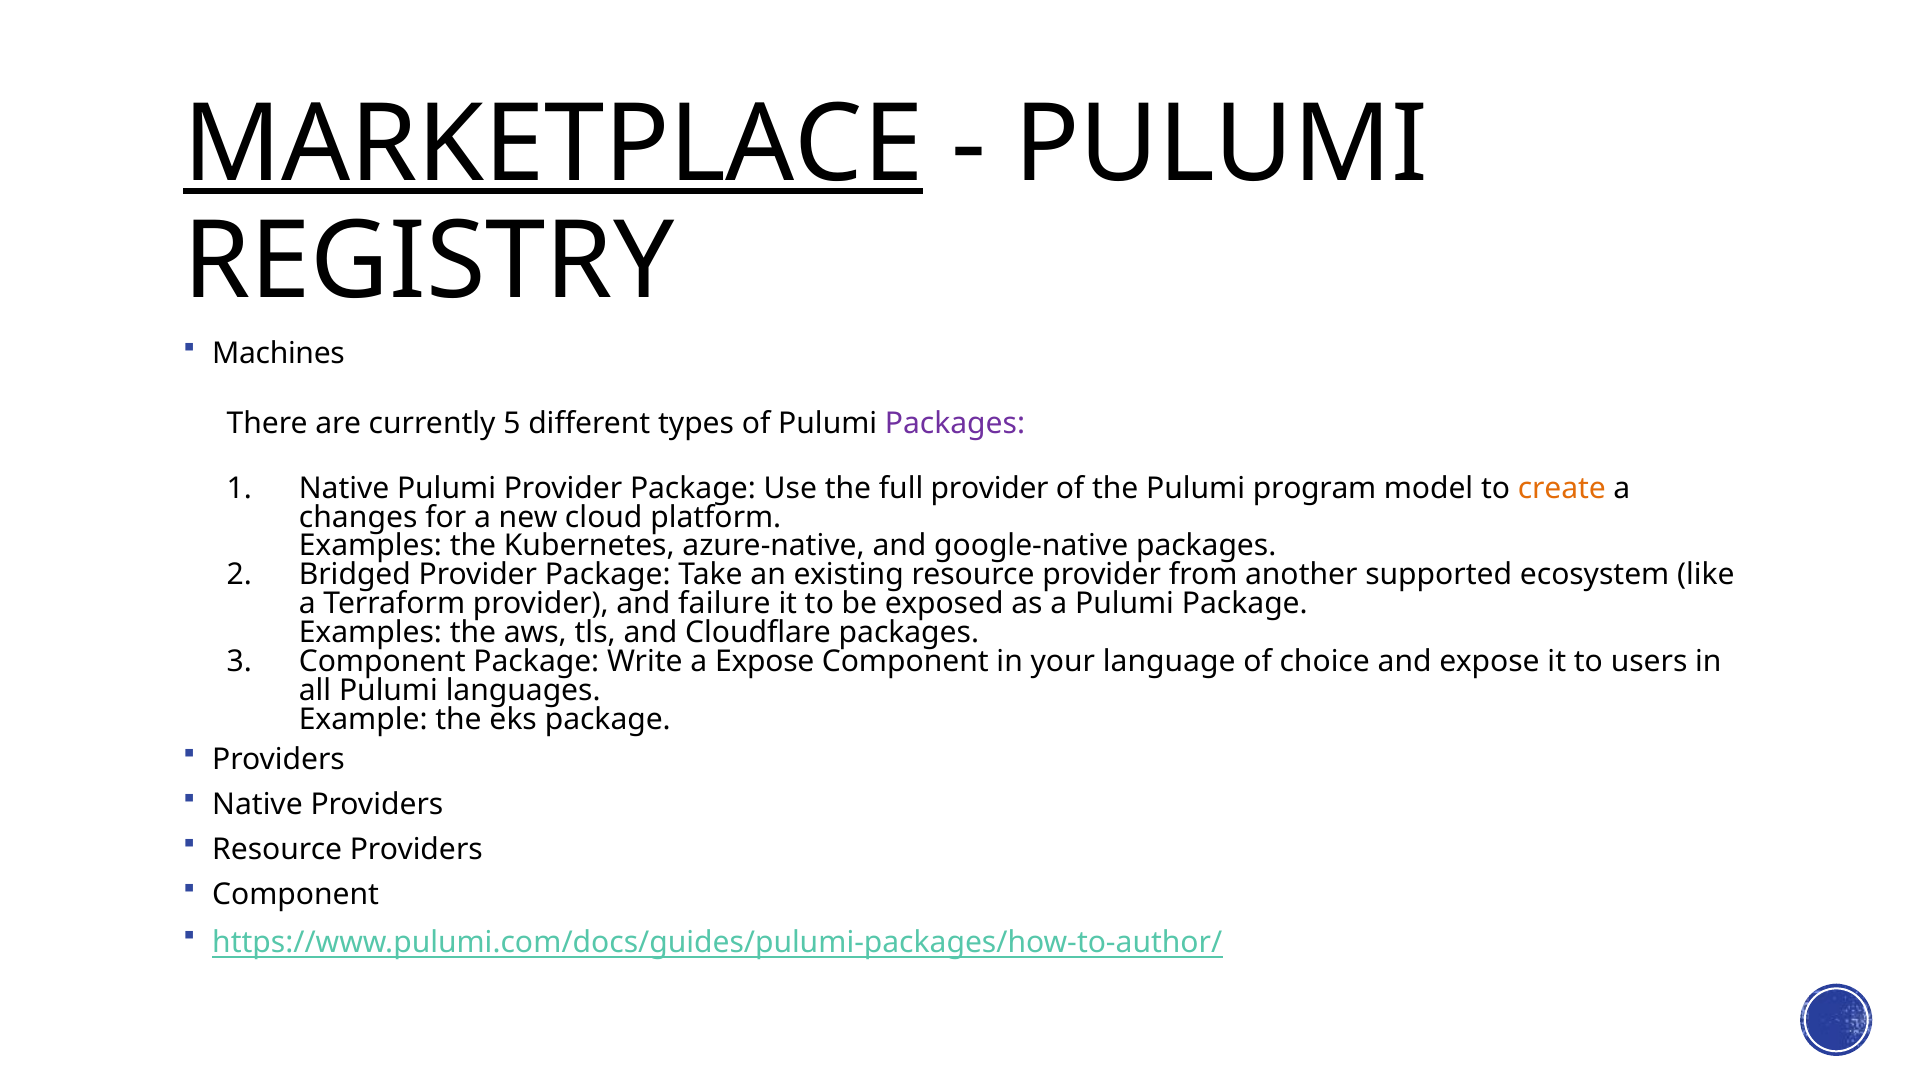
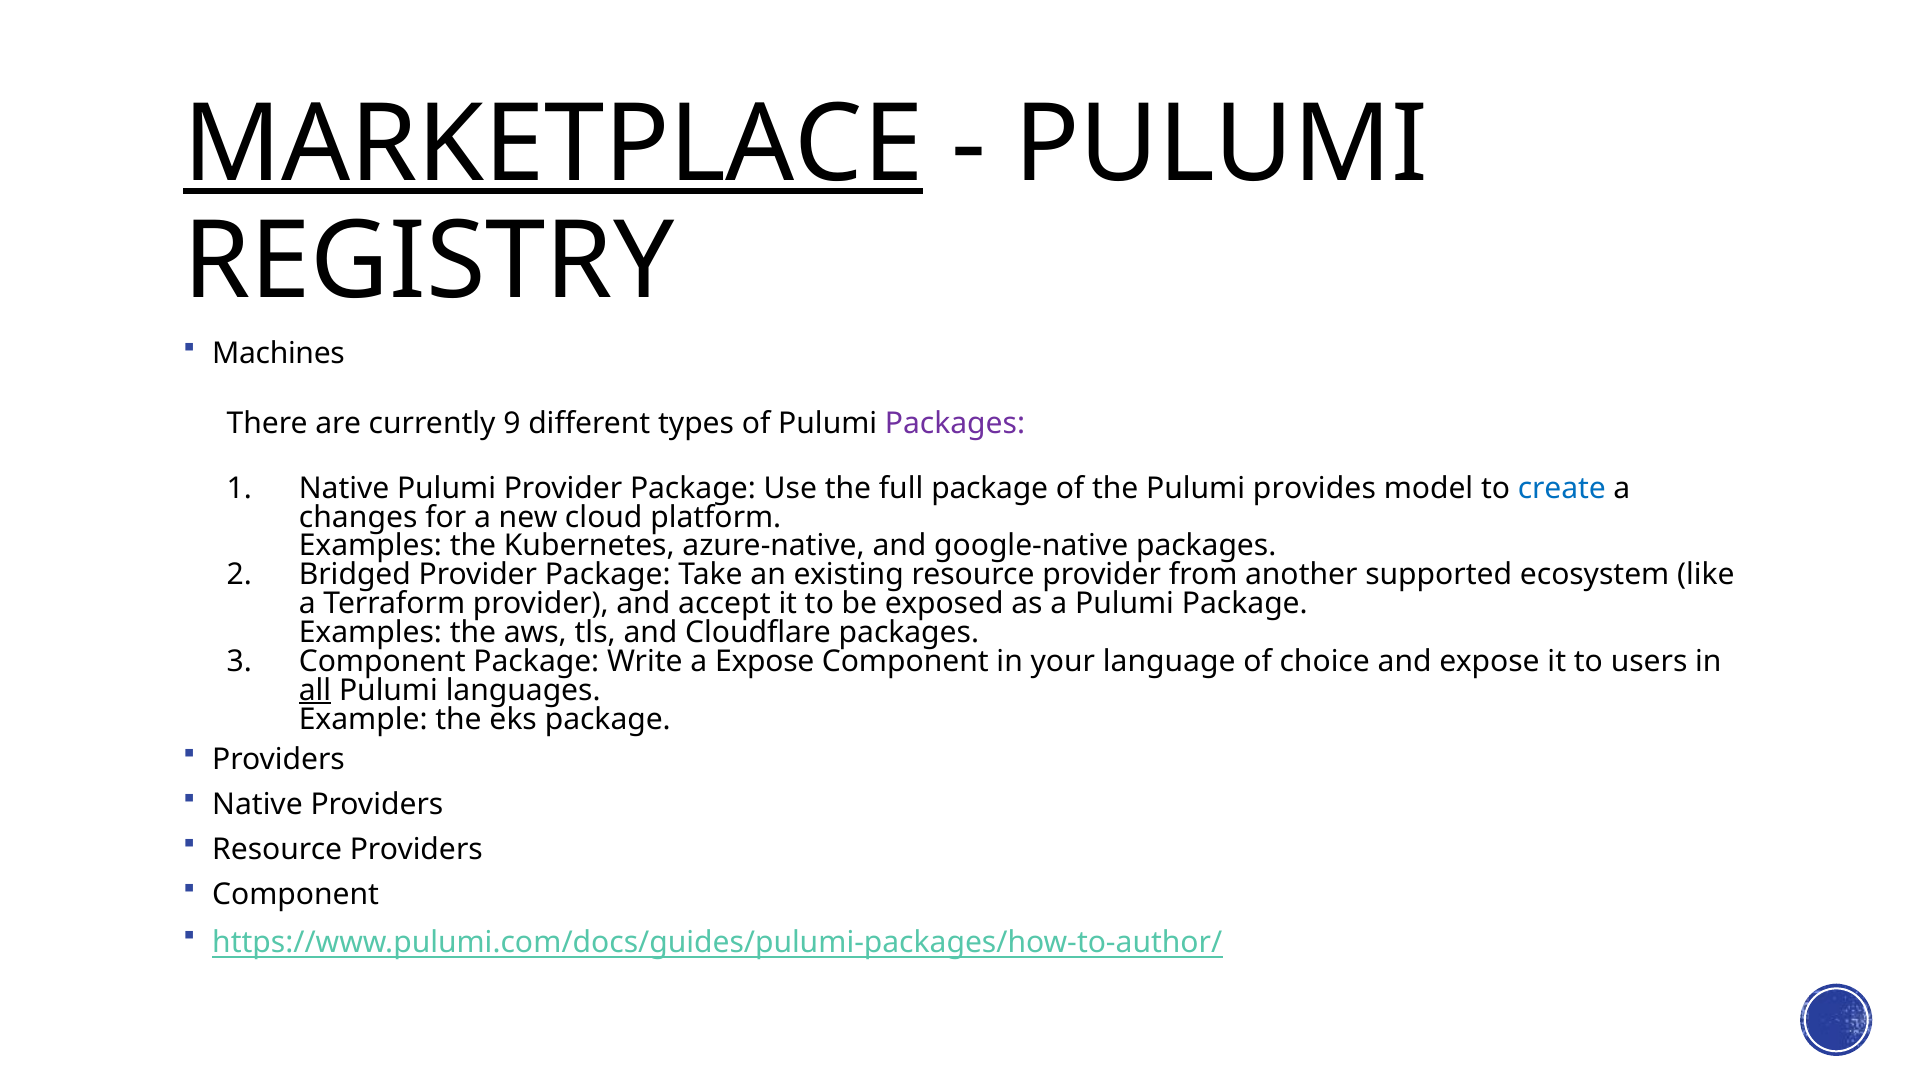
5: 5 -> 9
full provider: provider -> package
program: program -> provides
create colour: orange -> blue
failure: failure -> accept
all underline: none -> present
